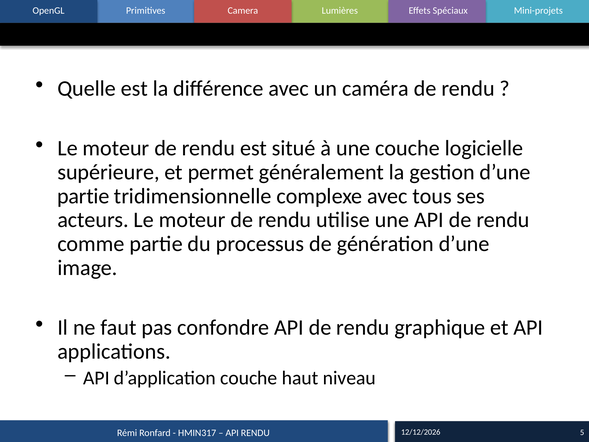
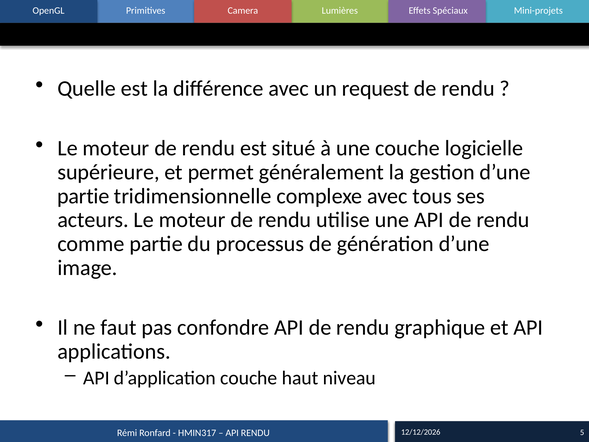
caméra: caméra -> request
